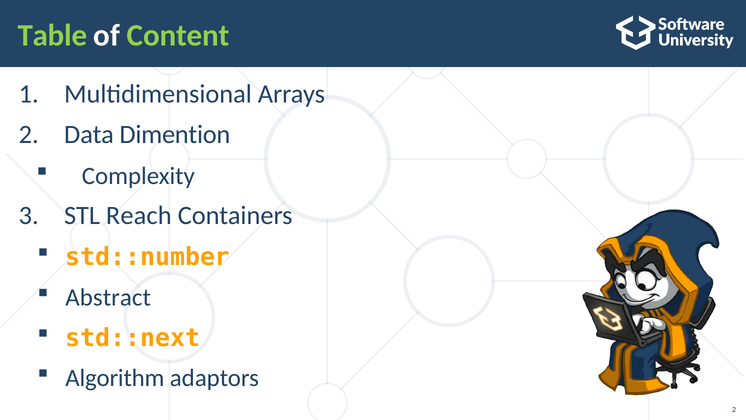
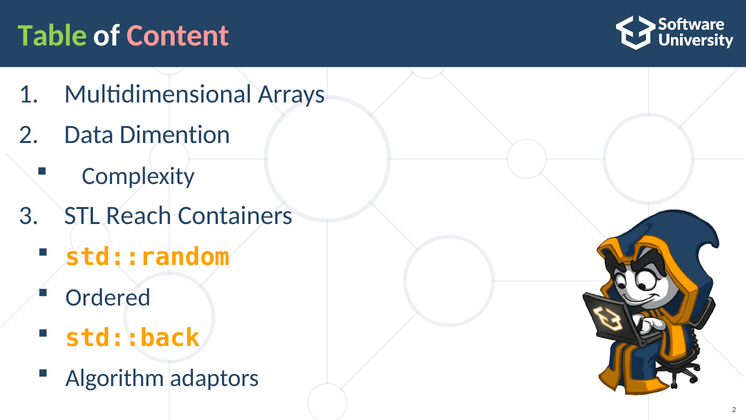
Content colour: light green -> pink
std::number: std::number -> std::random
Abstract: Abstract -> Ordered
std::next: std::next -> std::back
